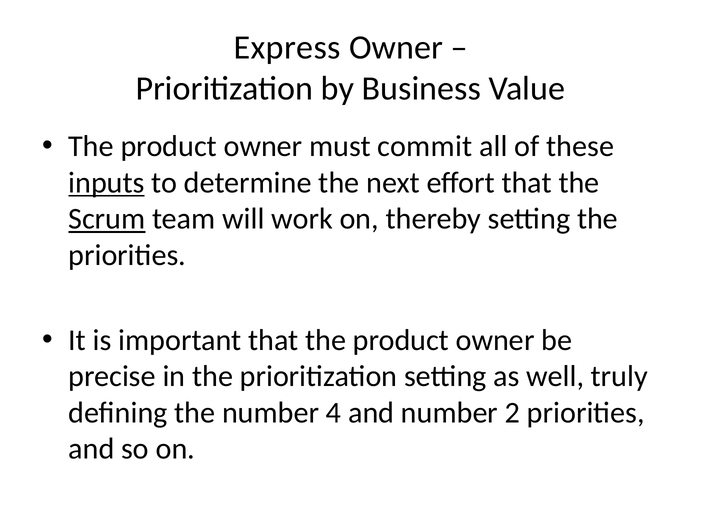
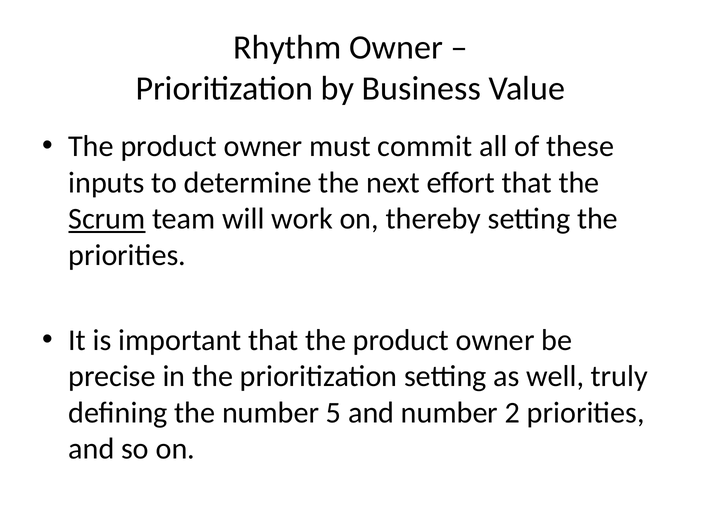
Express: Express -> Rhythm
inputs underline: present -> none
4: 4 -> 5
